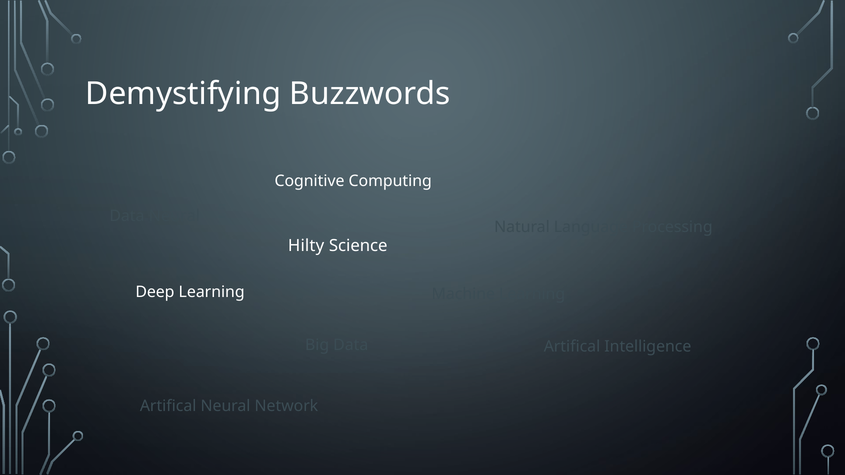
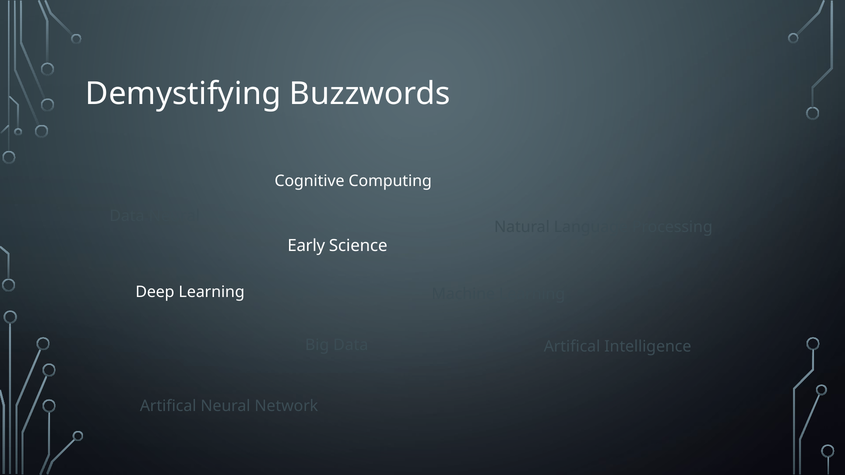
Hilty: Hilty -> Early
